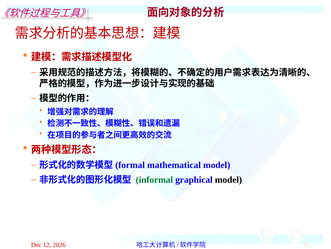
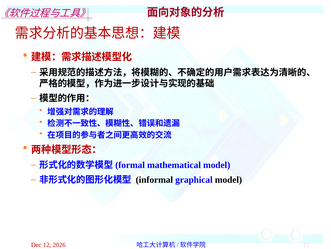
informal colour: green -> black
